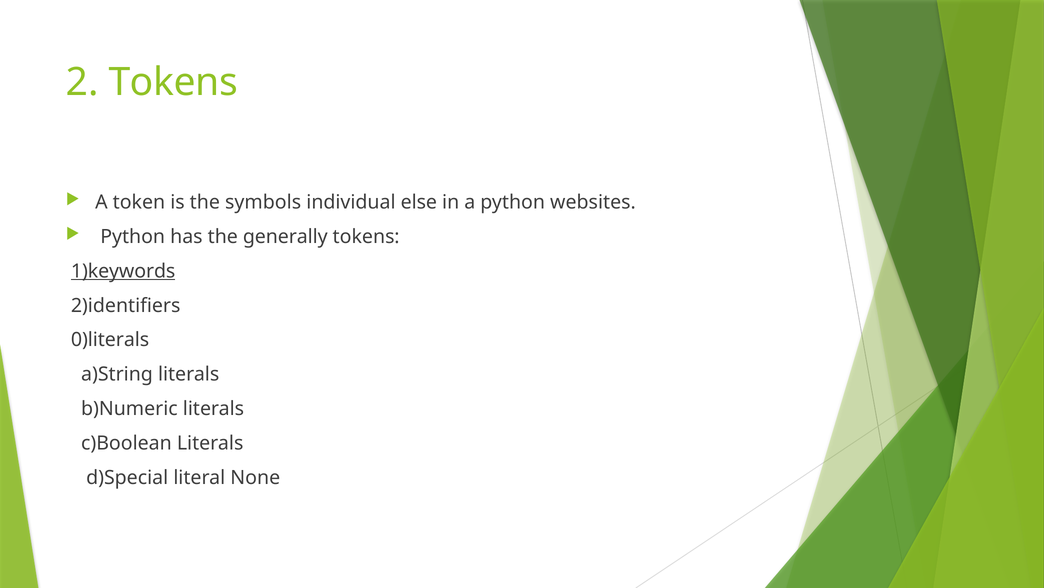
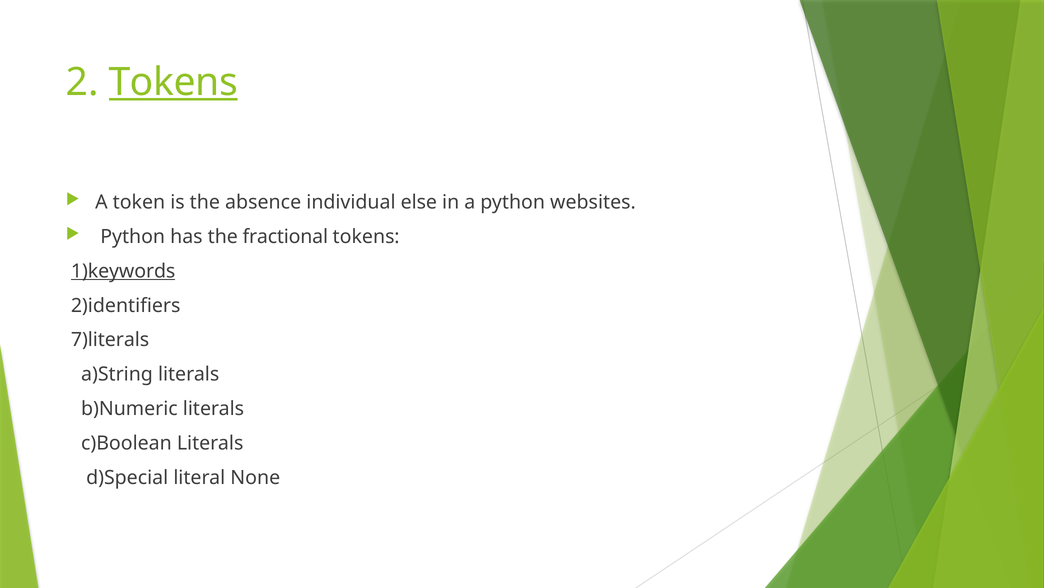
Tokens at (173, 82) underline: none -> present
symbols: symbols -> absence
generally: generally -> fractional
0)literals: 0)literals -> 7)literals
